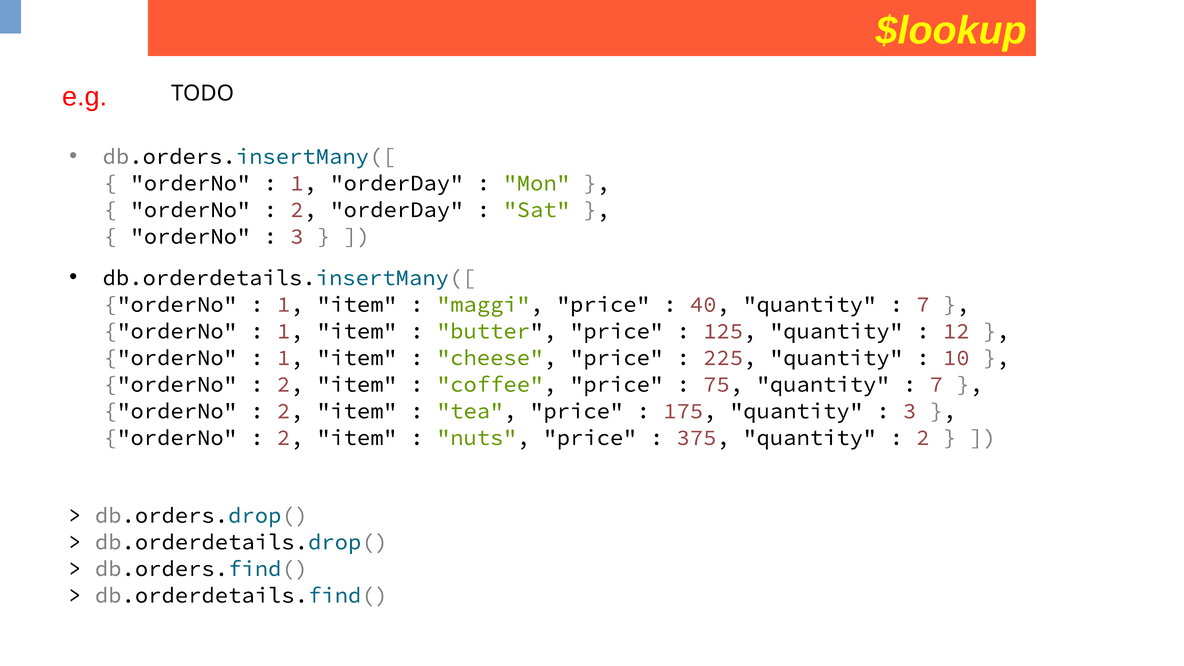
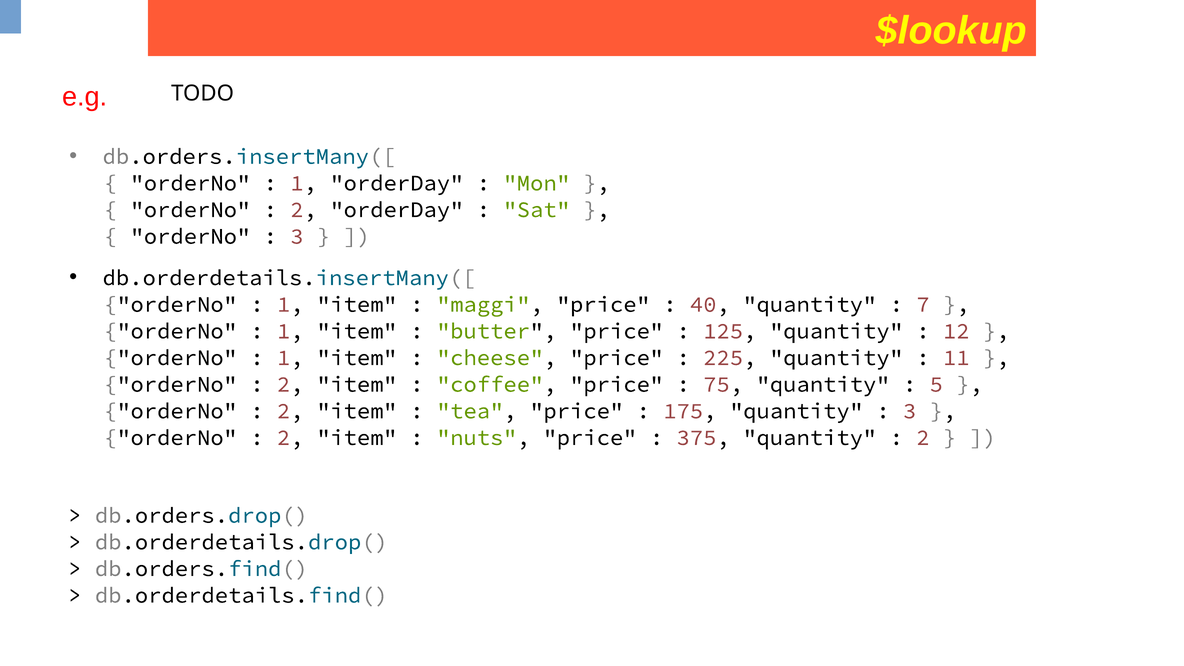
10: 10 -> 11
7 at (936, 384): 7 -> 5
